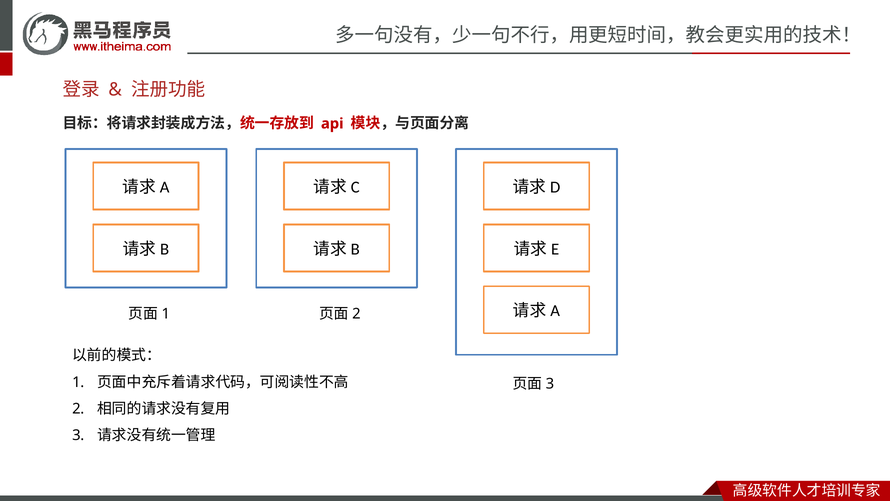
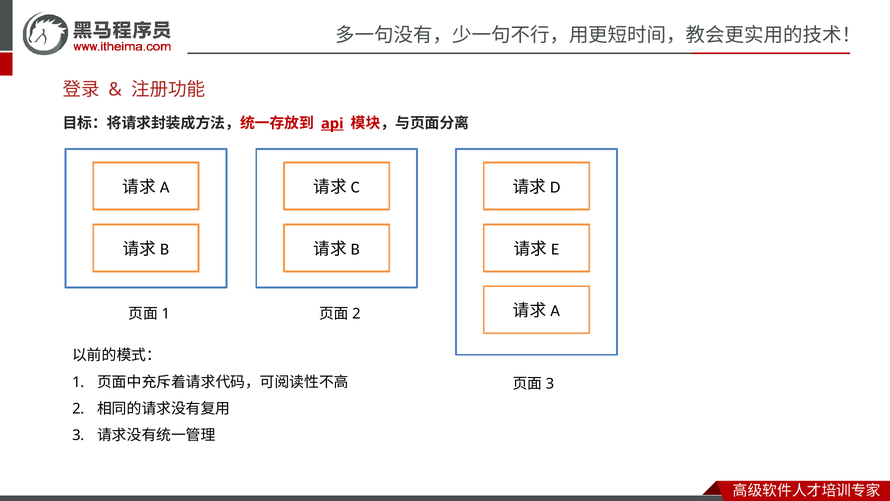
api underline: none -> present
